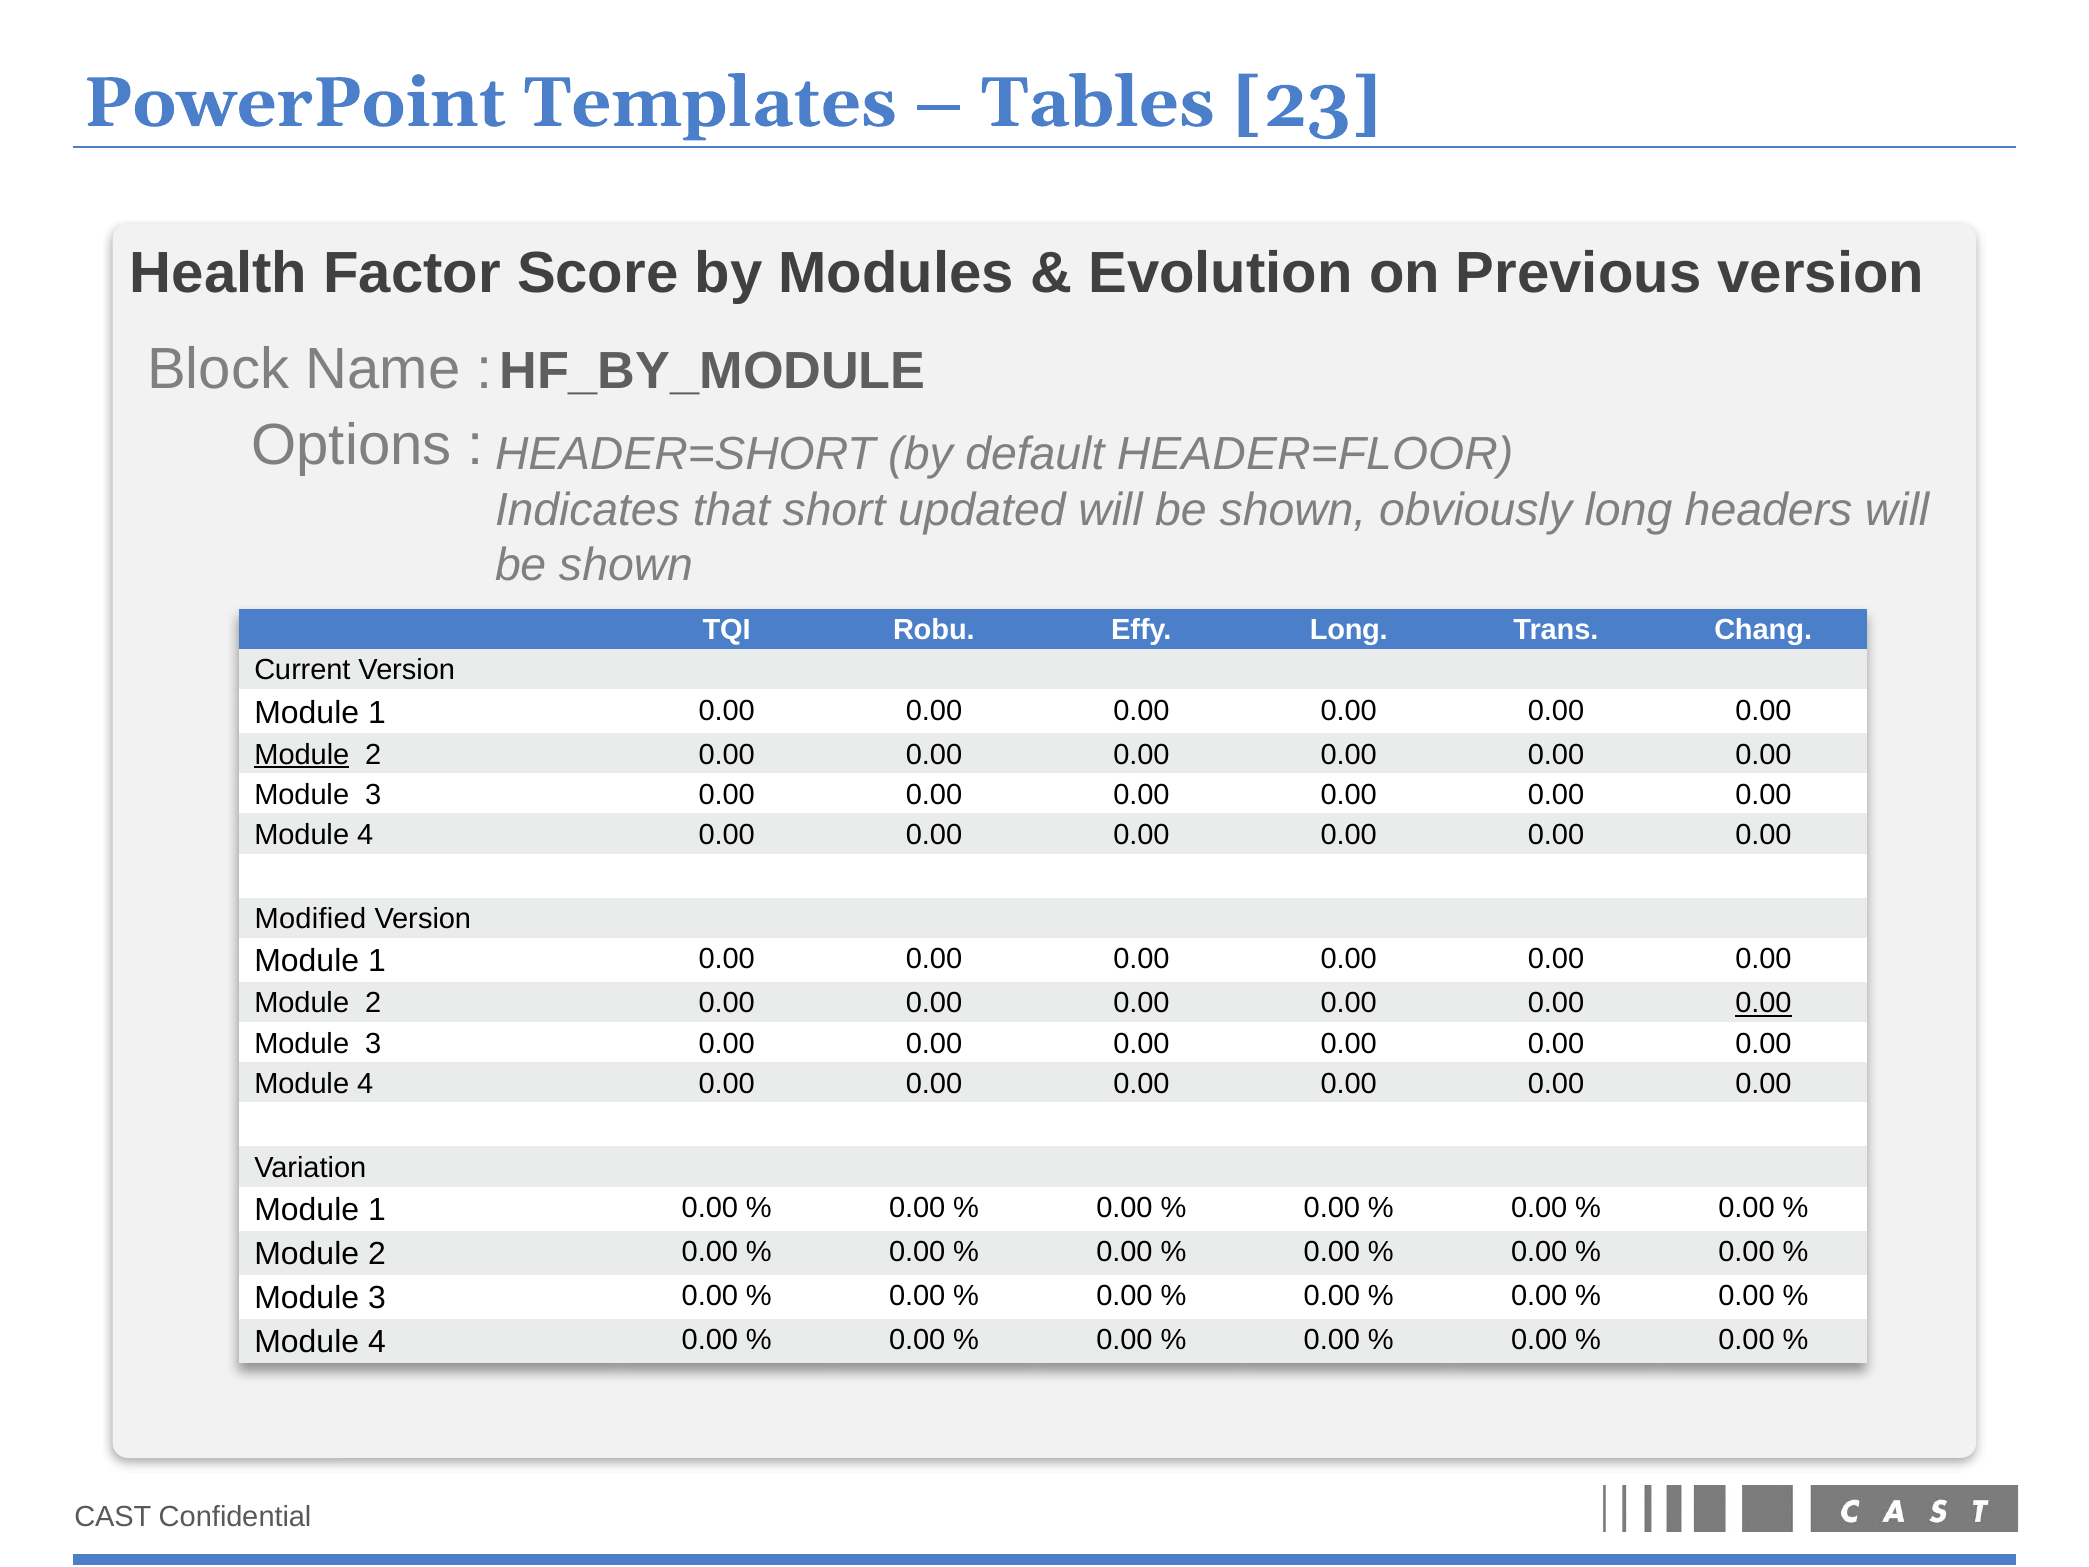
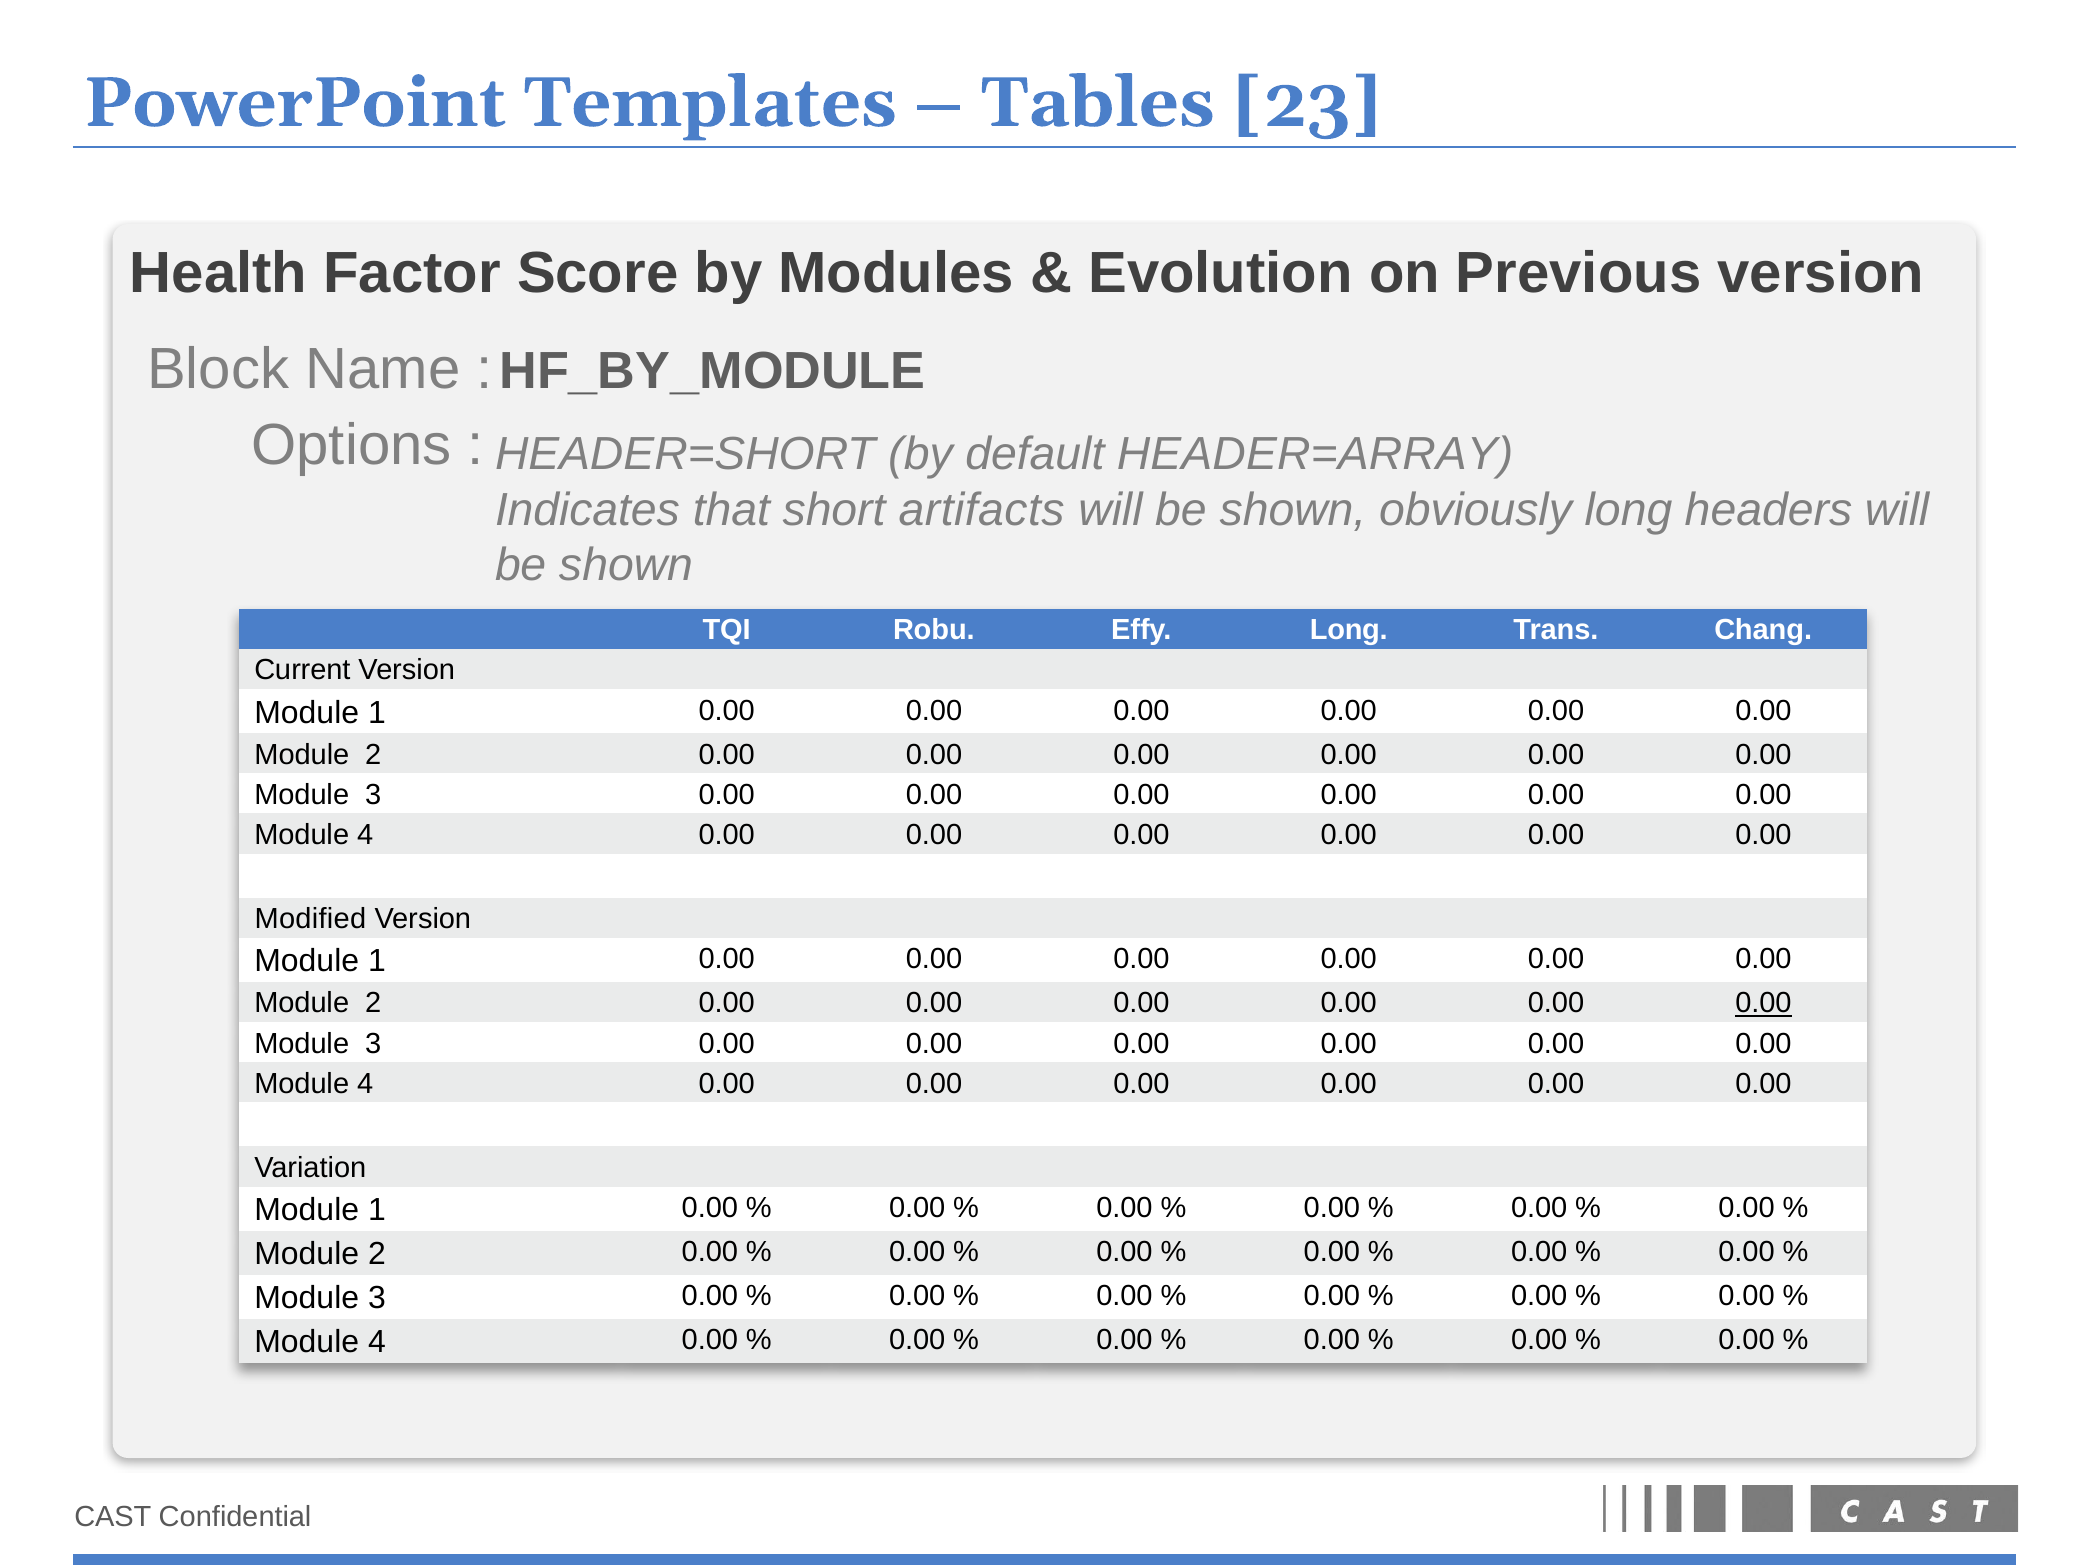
HEADER=FLOOR: HEADER=FLOOR -> HEADER=ARRAY
updated: updated -> artifacts
Module at (302, 754) underline: present -> none
